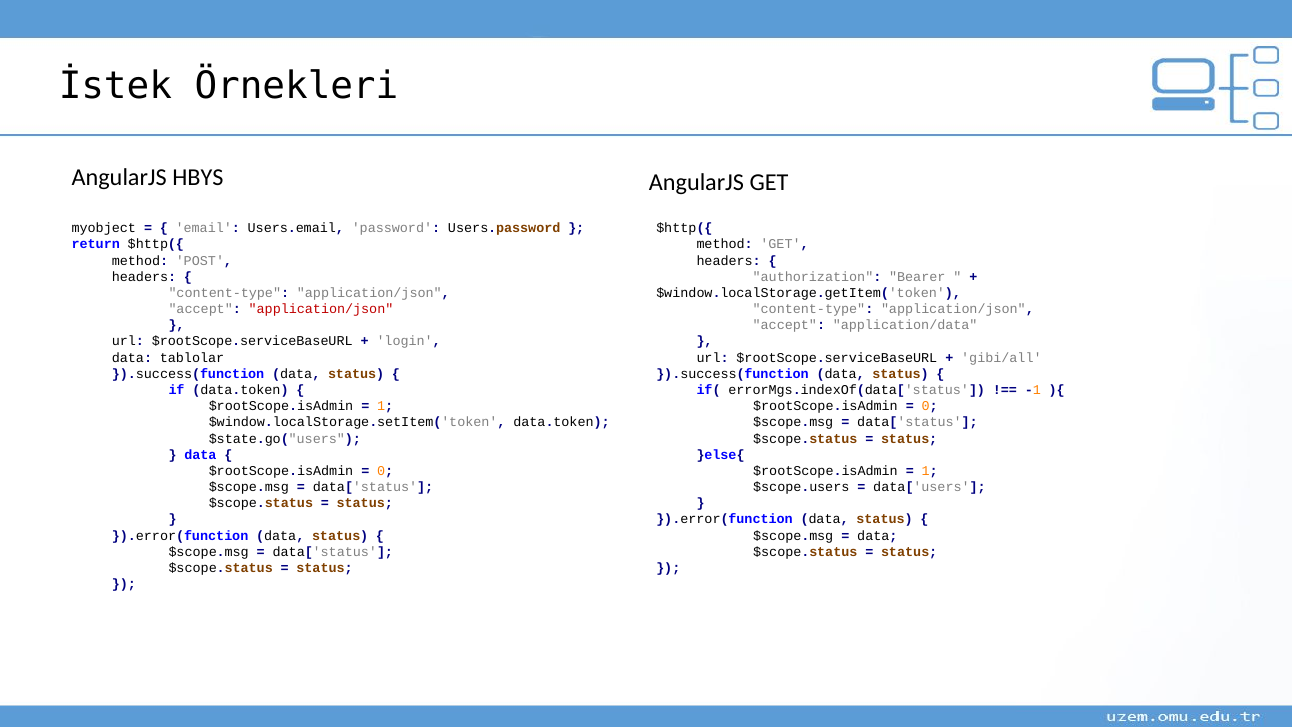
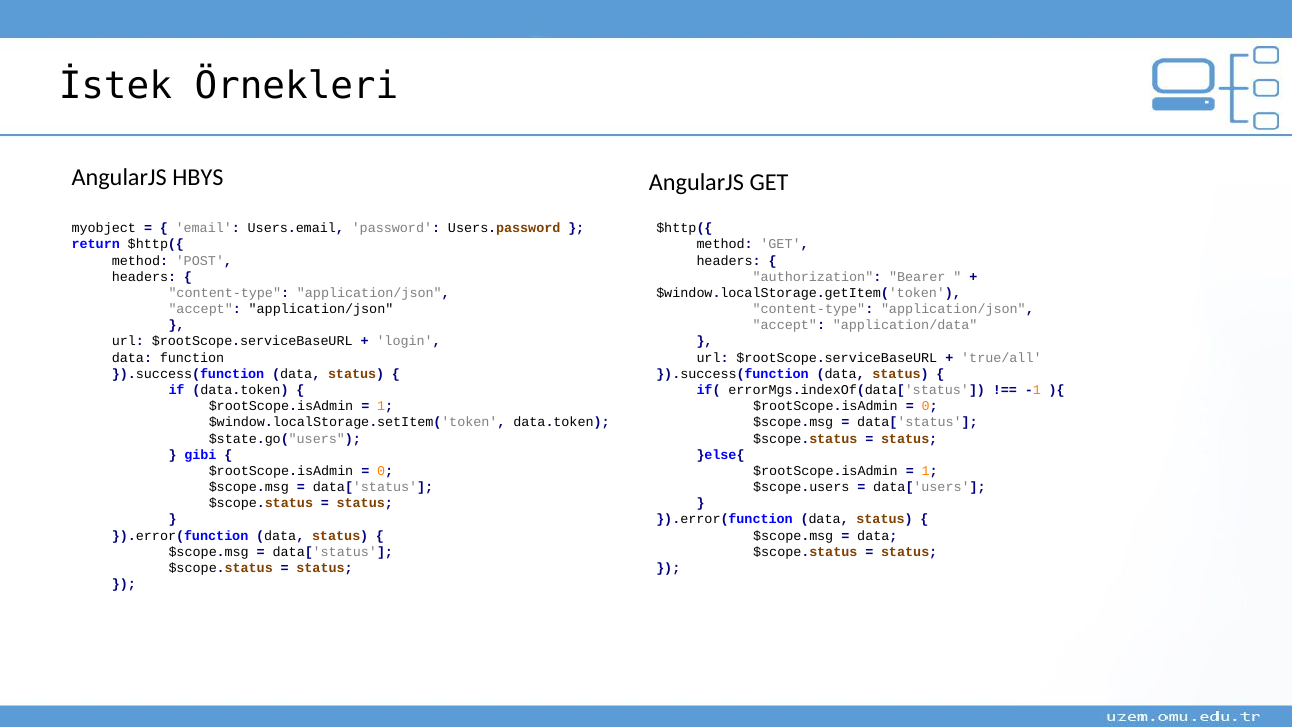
application/json at (321, 309) colour: red -> black
tablolar: tablolar -> function
gibi/all: gibi/all -> true/all
data at (200, 455): data -> gibi
